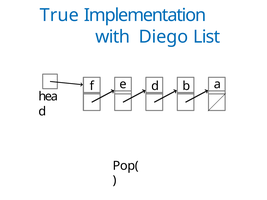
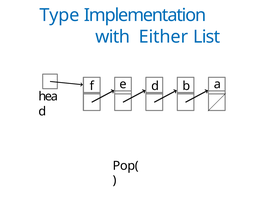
True: True -> Type
Diego: Diego -> Either
